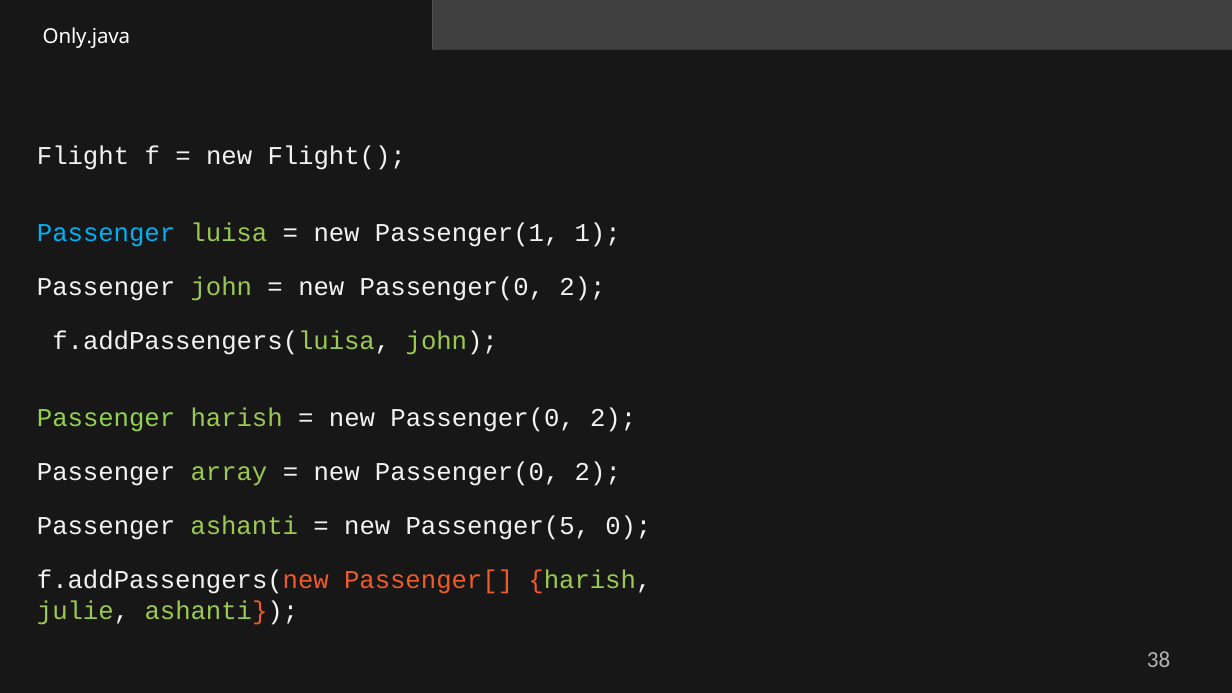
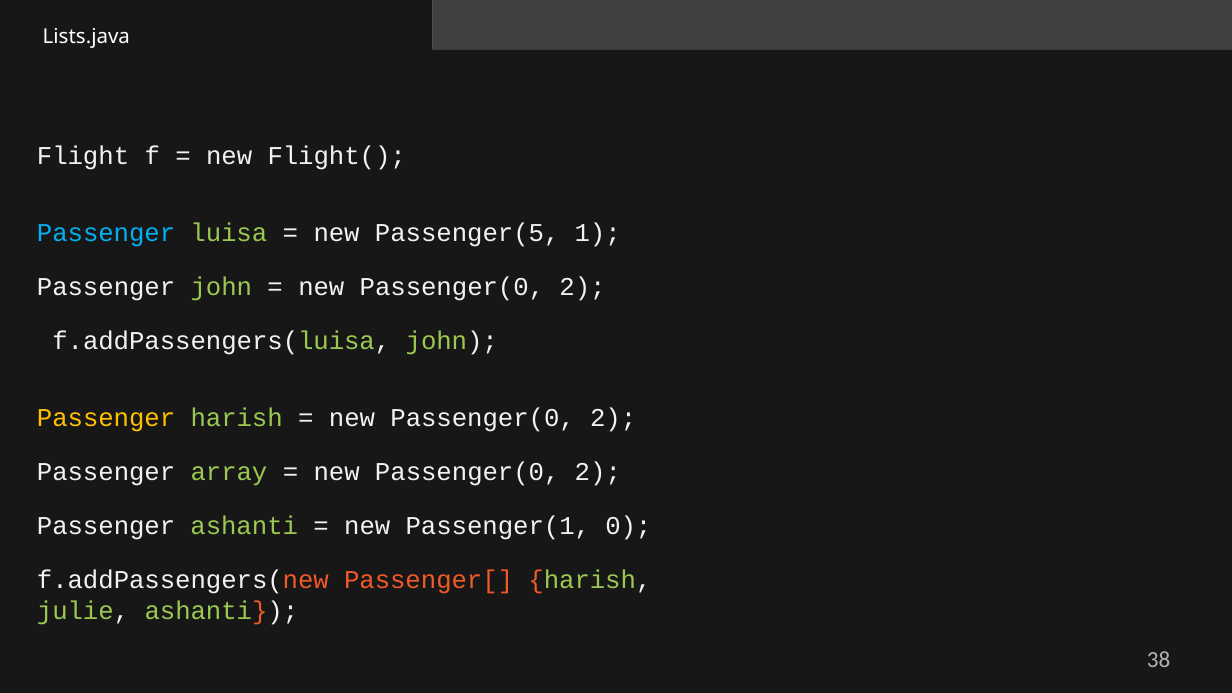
Only.java: Only.java -> Lists.java
Passenger(1: Passenger(1 -> Passenger(5
Passenger at (106, 418) colour: light green -> yellow
Passenger(5: Passenger(5 -> Passenger(1
